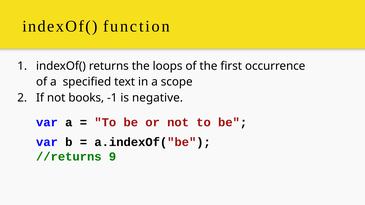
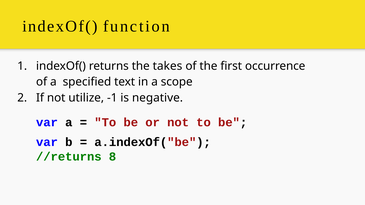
loops: loops -> takes
books: books -> utilize
9: 9 -> 8
